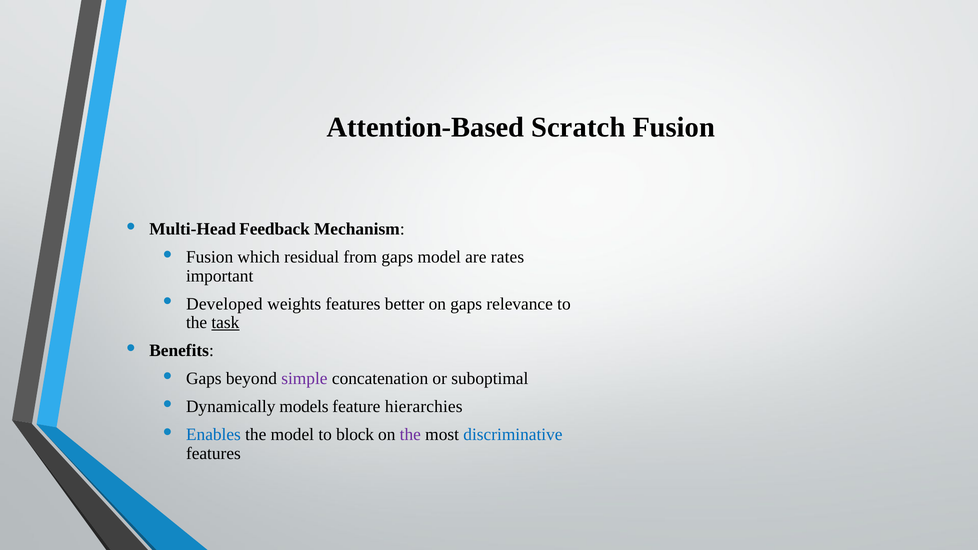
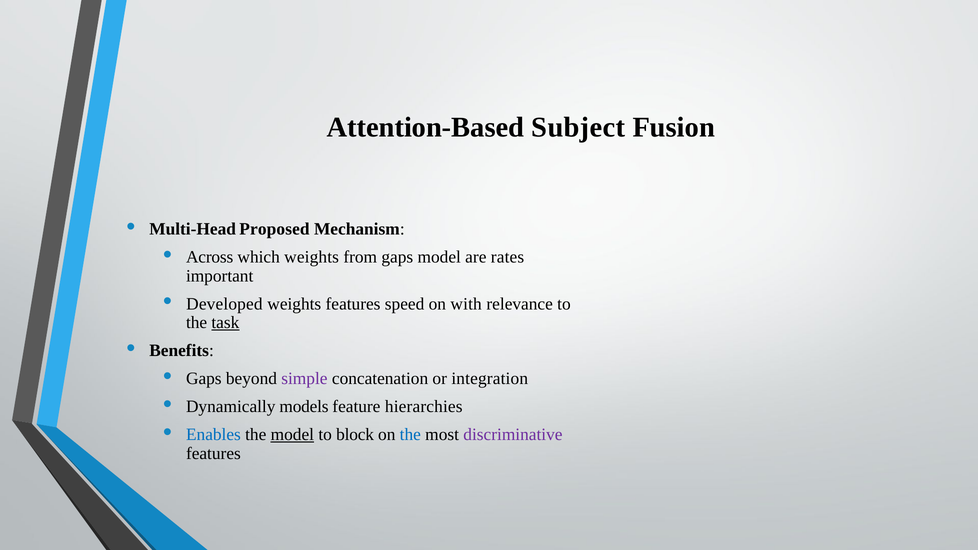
Scratch: Scratch -> Subject
Feedback: Feedback -> Proposed
Fusion at (210, 257): Fusion -> Across
which residual: residual -> weights
better: better -> speed
on gaps: gaps -> with
suboptimal: suboptimal -> integration
model at (292, 435) underline: none -> present
the at (410, 435) colour: purple -> blue
discriminative colour: blue -> purple
